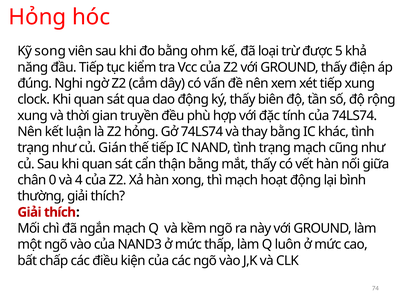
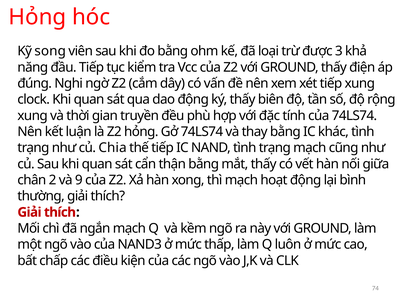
5: 5 -> 3
Gián: Gián -> Chia
0: 0 -> 2
4: 4 -> 9
